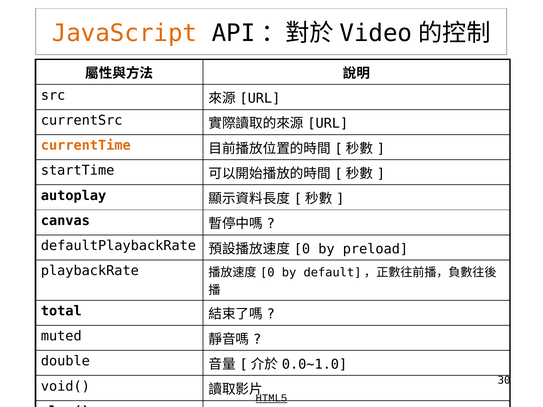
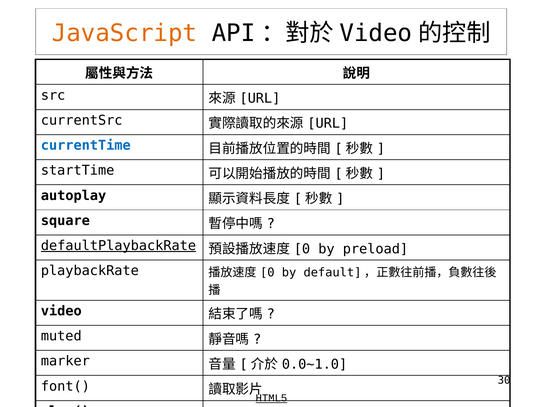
currentTime colour: orange -> blue
canvas: canvas -> square
defaultPlaybackRate underline: none -> present
total: total -> video
double: double -> marker
void(: void( -> font(
